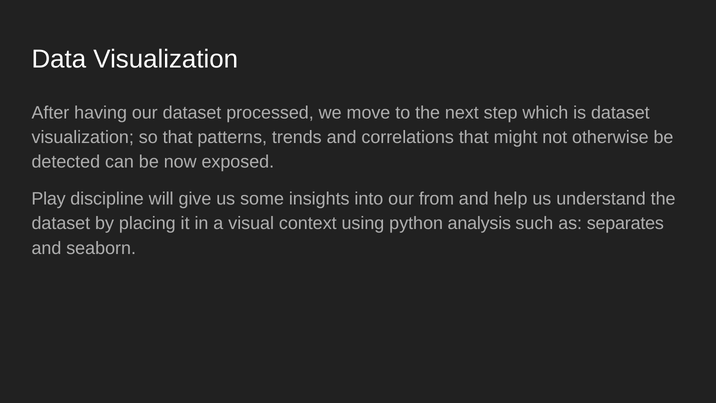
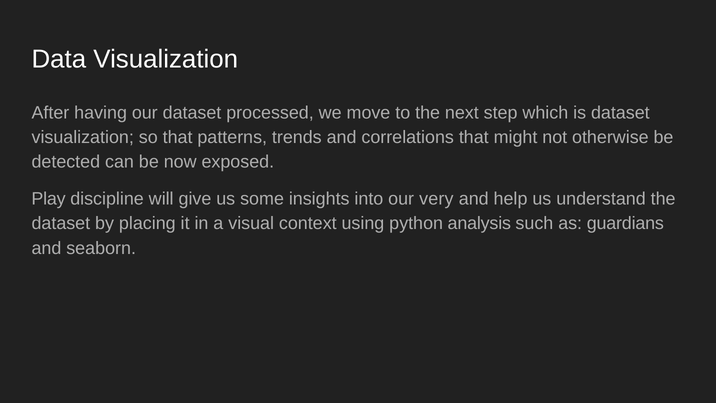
from: from -> very
separates: separates -> guardians
